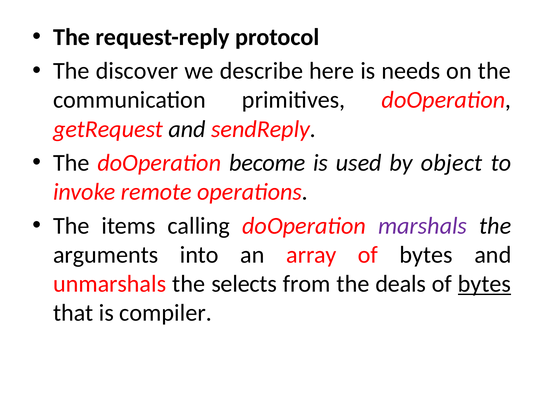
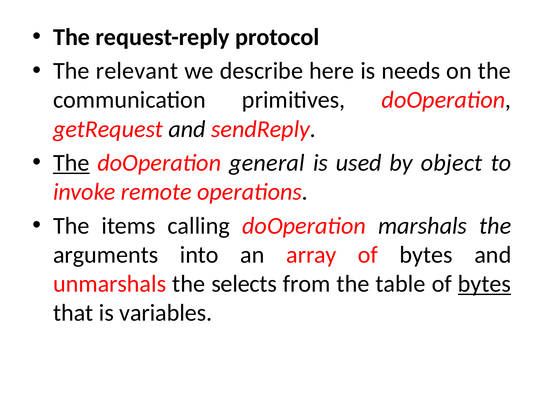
discover: discover -> relevant
The at (71, 163) underline: none -> present
become: become -> general
marshals colour: purple -> black
deals: deals -> table
compiler: compiler -> variables
